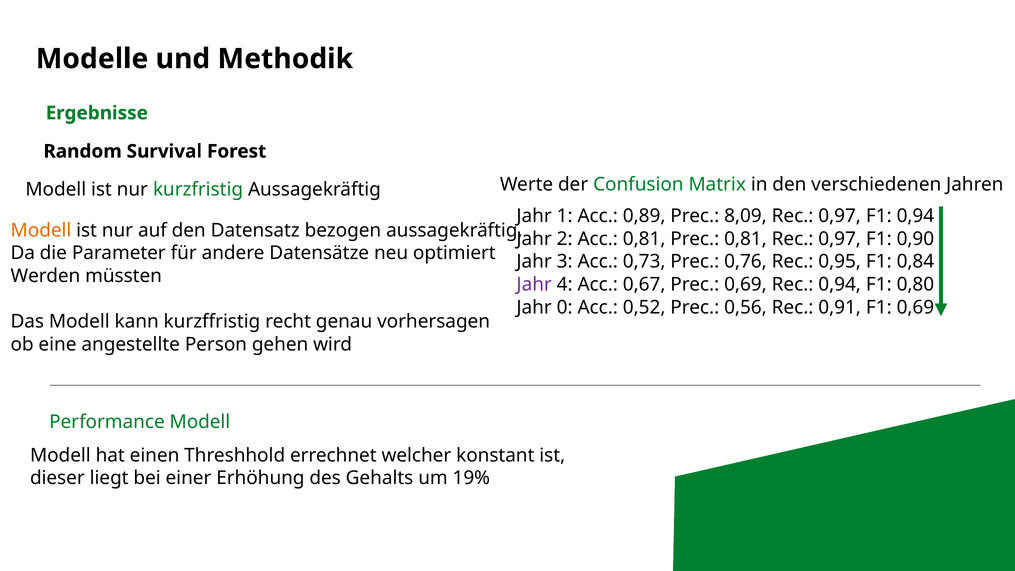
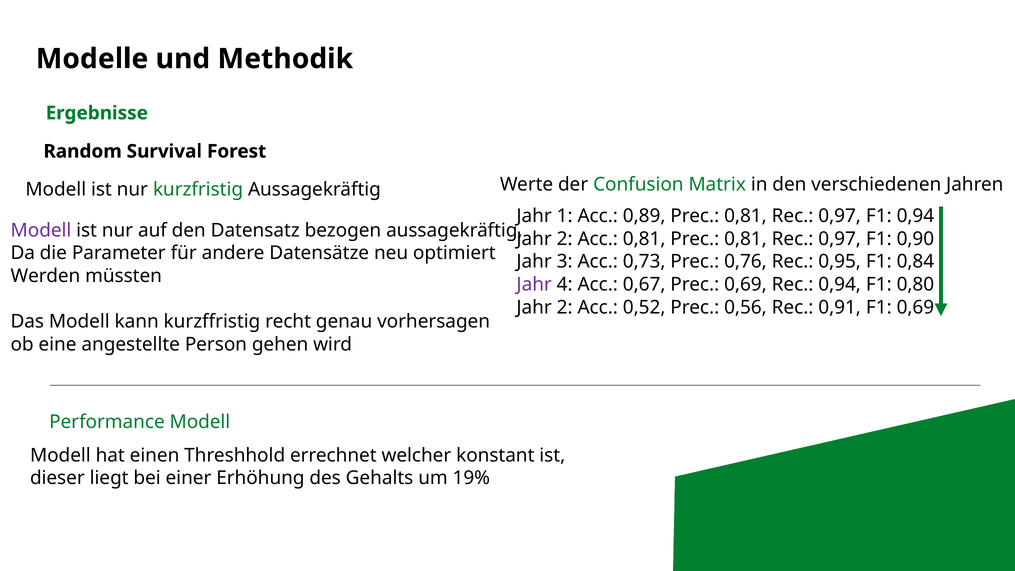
0,89 Prec 8,09: 8,09 -> 0,81
Modell at (41, 230) colour: orange -> purple
0 at (565, 307): 0 -> 2
